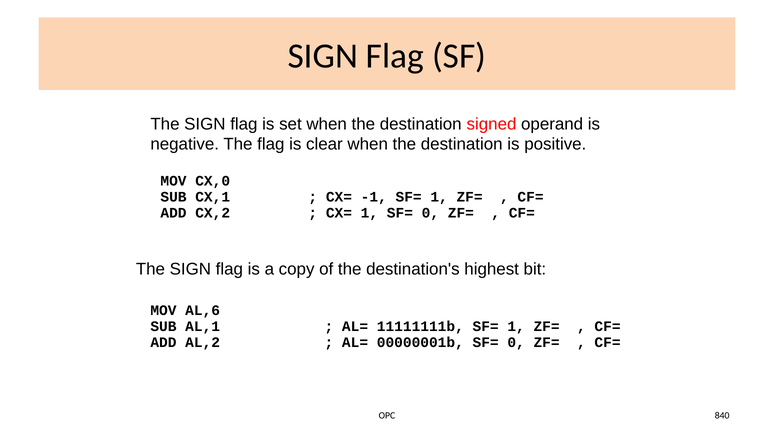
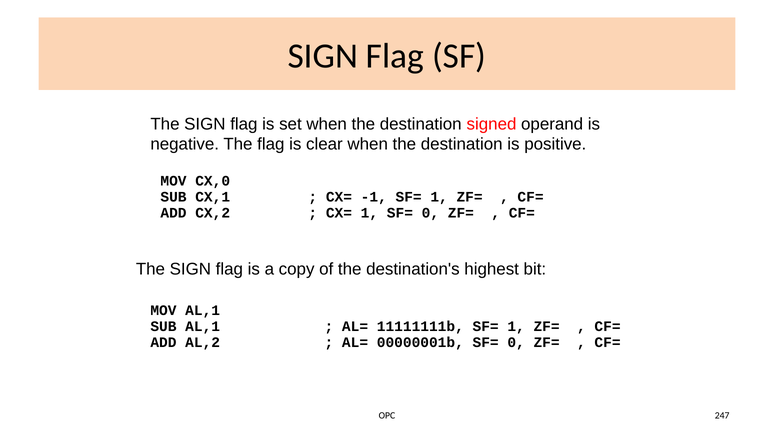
MOV AL,6: AL,6 -> AL,1
840: 840 -> 247
